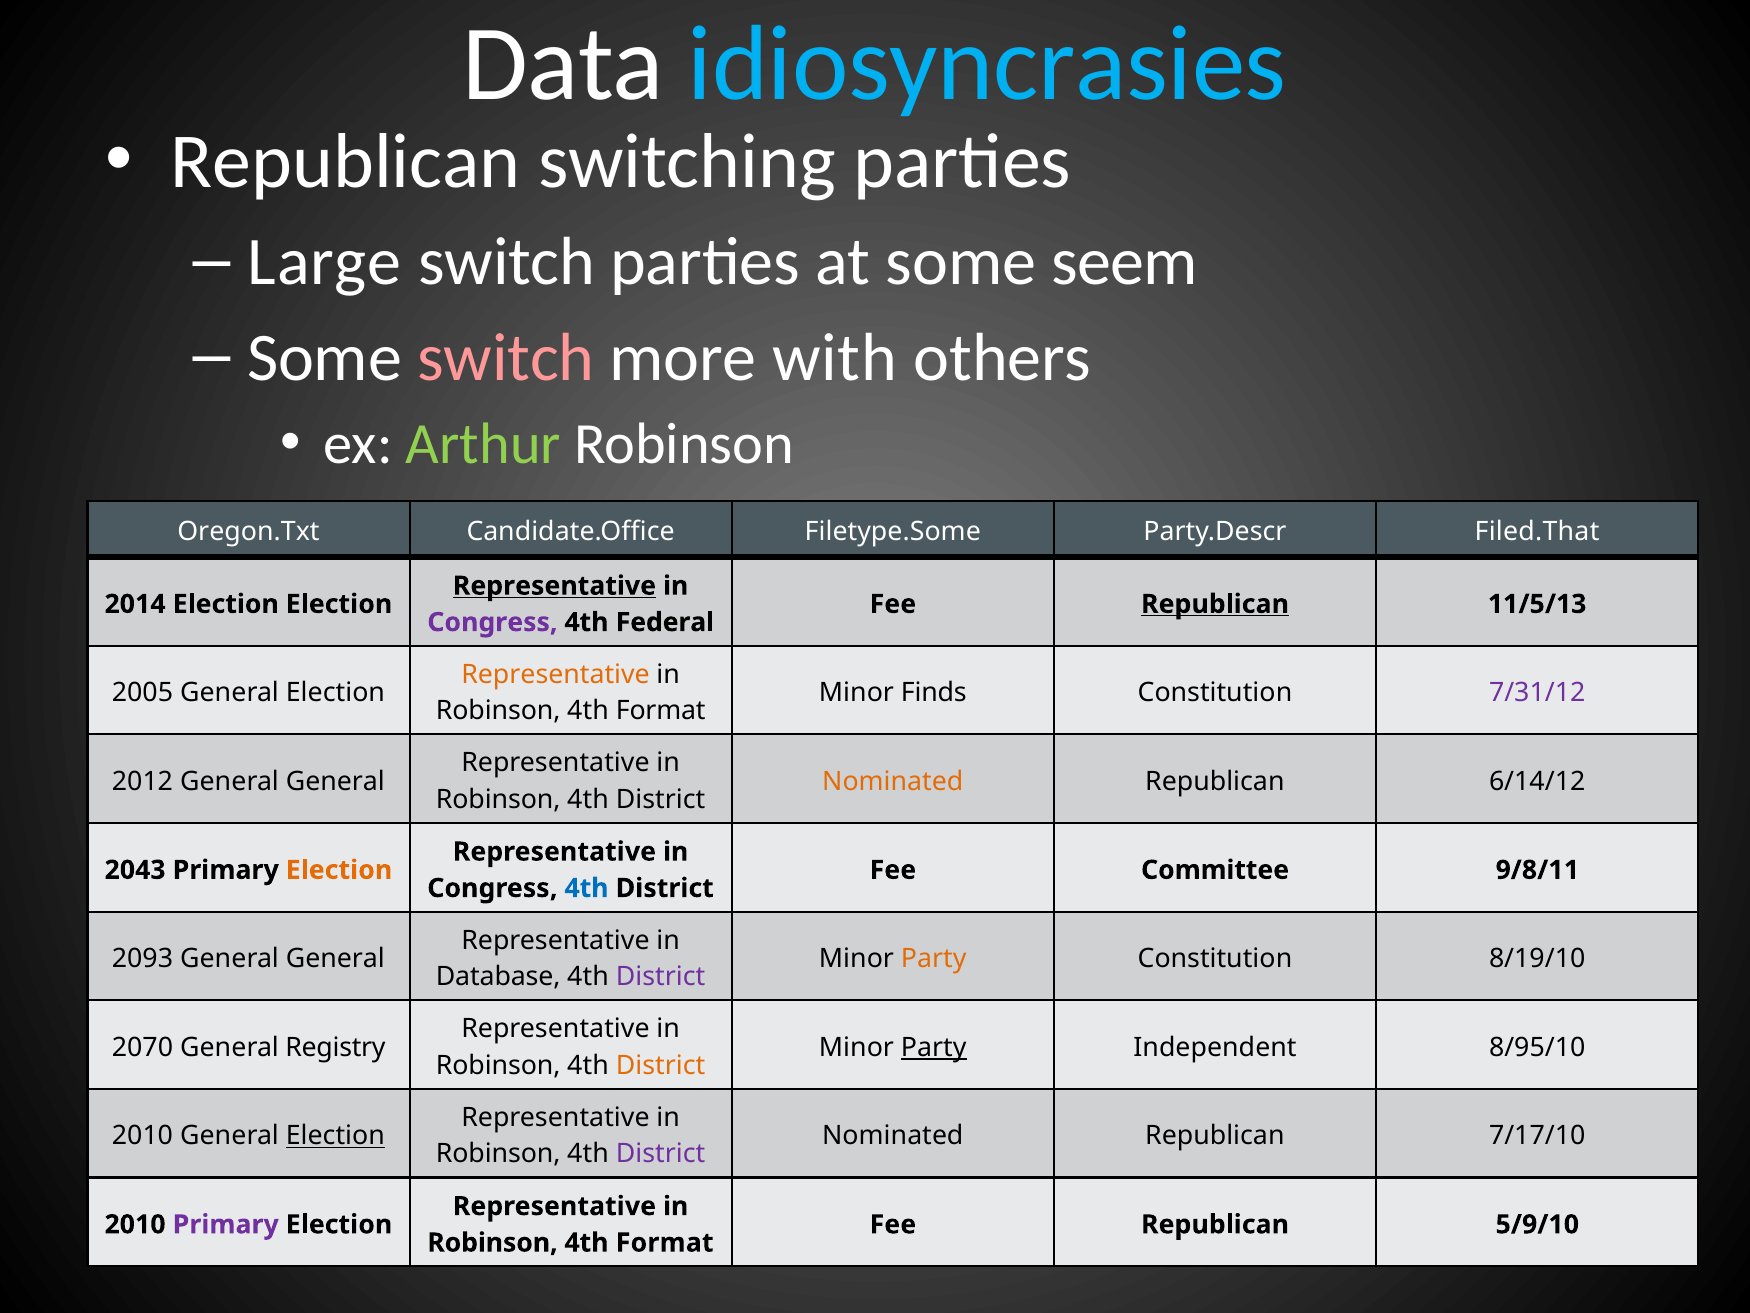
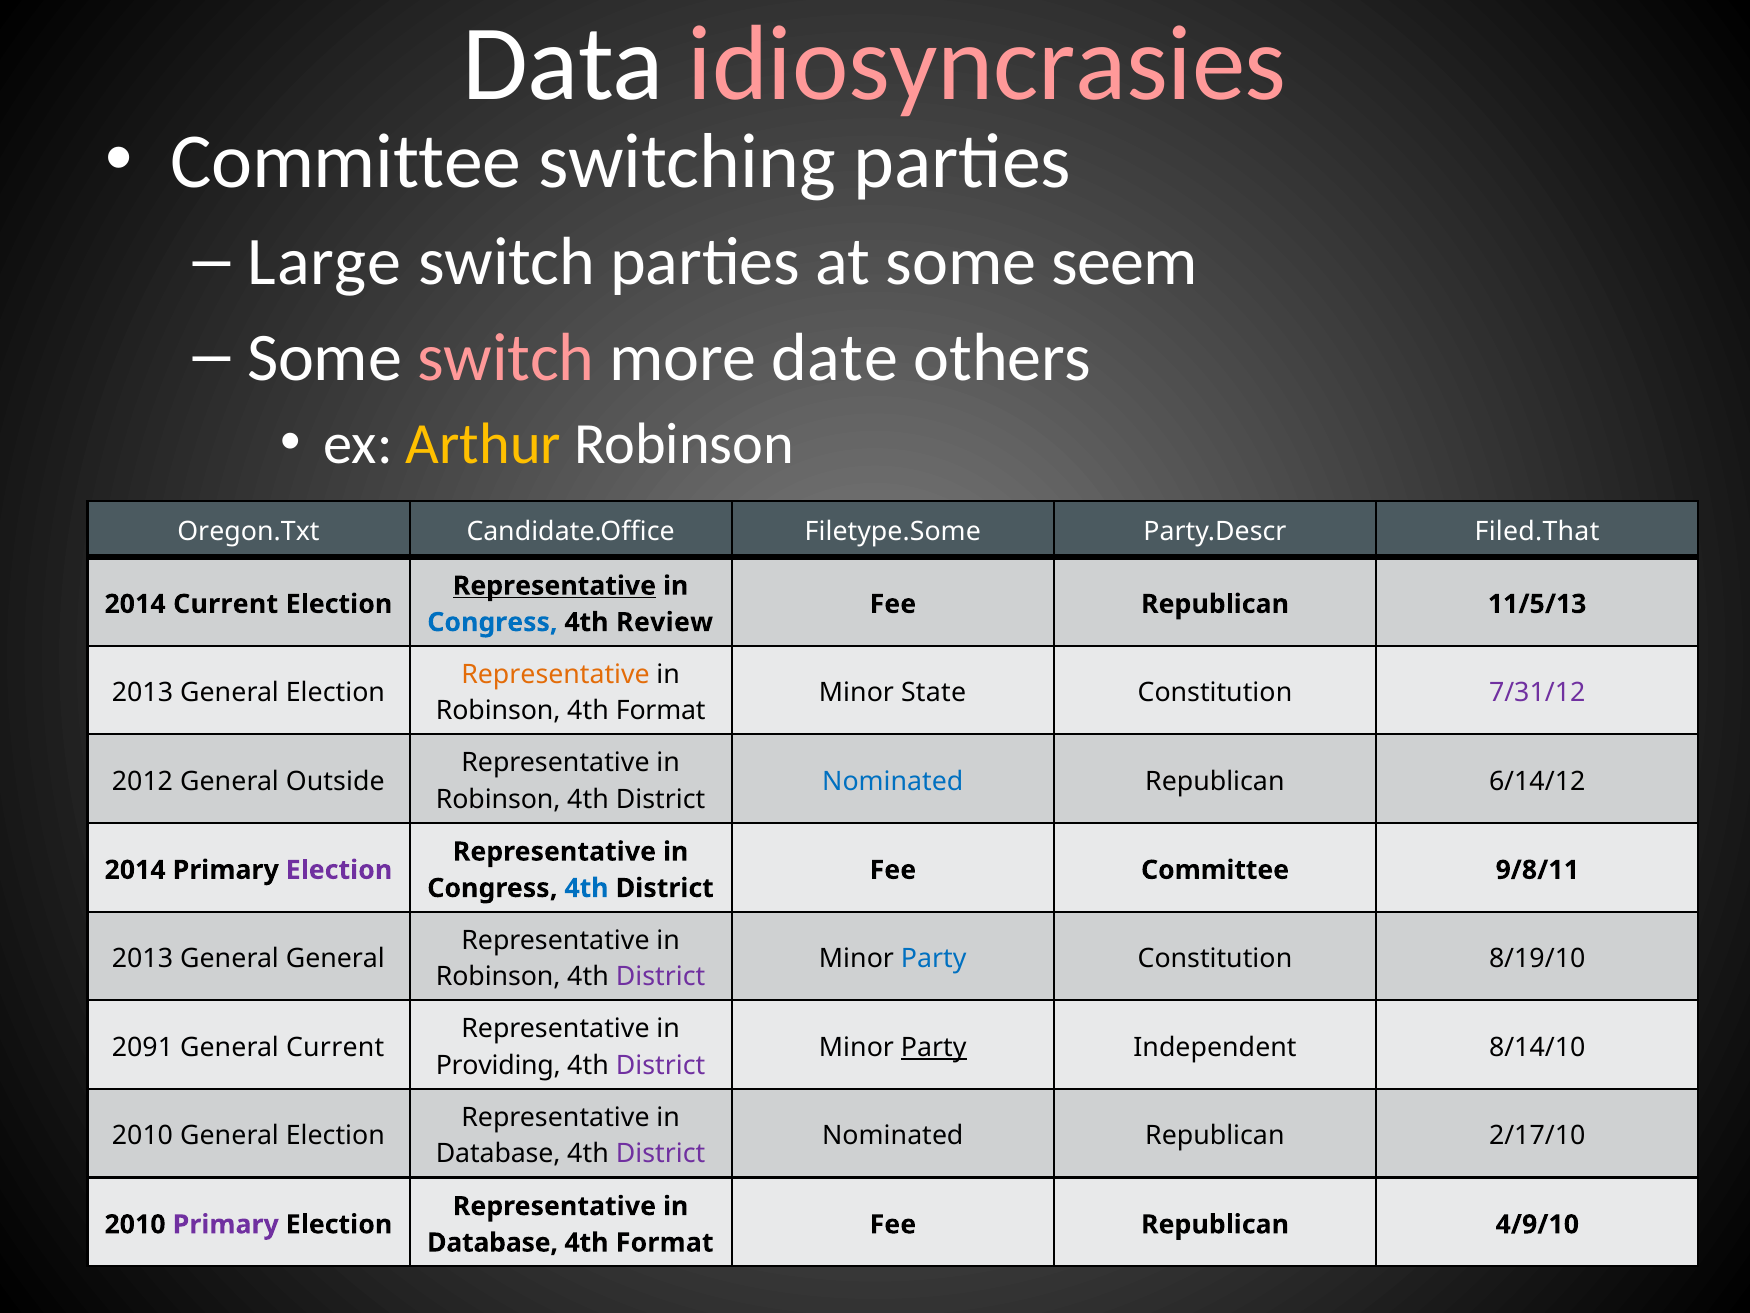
idiosyncrasies colour: light blue -> pink
Republican at (346, 162): Republican -> Committee
with: with -> date
Arthur colour: light green -> yellow
2014 Election: Election -> Current
Republican at (1215, 604) underline: present -> none
Congress at (492, 622) colour: purple -> blue
Federal: Federal -> Review
2005 at (143, 692): 2005 -> 2013
Finds: Finds -> State
2012 General General: General -> Outside
Nominated at (893, 781) colour: orange -> blue
2043 at (135, 870): 2043 -> 2014
Election at (339, 870) colour: orange -> purple
2093 at (143, 958): 2093 -> 2013
Party at (934, 958) colour: orange -> blue
Database at (498, 976): Database -> Robinson
2070: 2070 -> 2091
General Registry: Registry -> Current
8/95/10: 8/95/10 -> 8/14/10
Robinson at (498, 1065): Robinson -> Providing
District at (661, 1065) colour: orange -> purple
Election at (335, 1135) underline: present -> none
7/17/10: 7/17/10 -> 2/17/10
Robinson at (498, 1154): Robinson -> Database
5/9/10: 5/9/10 -> 4/9/10
Robinson at (492, 1242): Robinson -> Database
